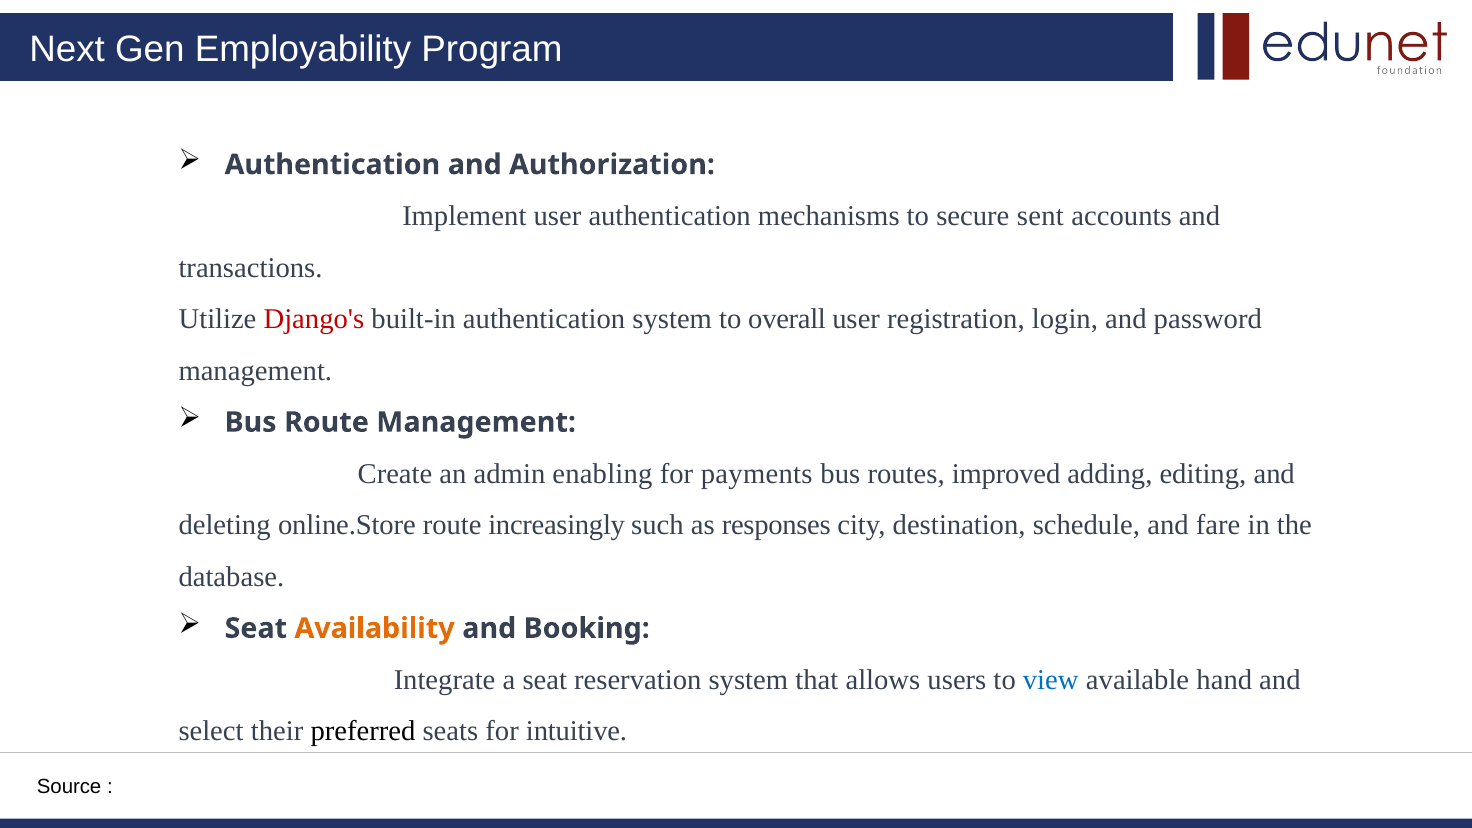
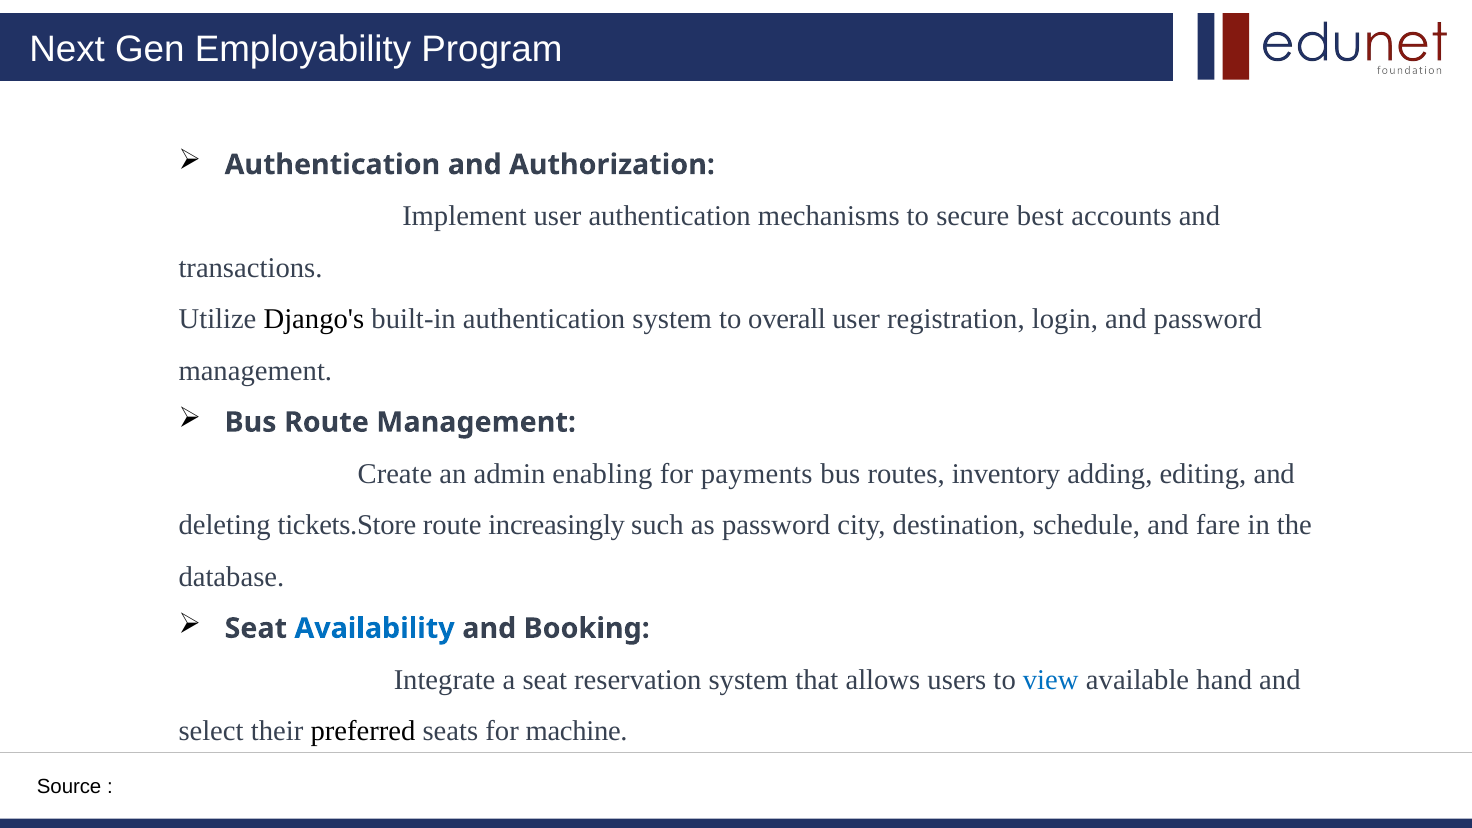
sent: sent -> best
Django's colour: red -> black
improved: improved -> inventory
online.Store: online.Store -> tickets.Store
as responses: responses -> password
Availability colour: orange -> blue
intuitive: intuitive -> machine
